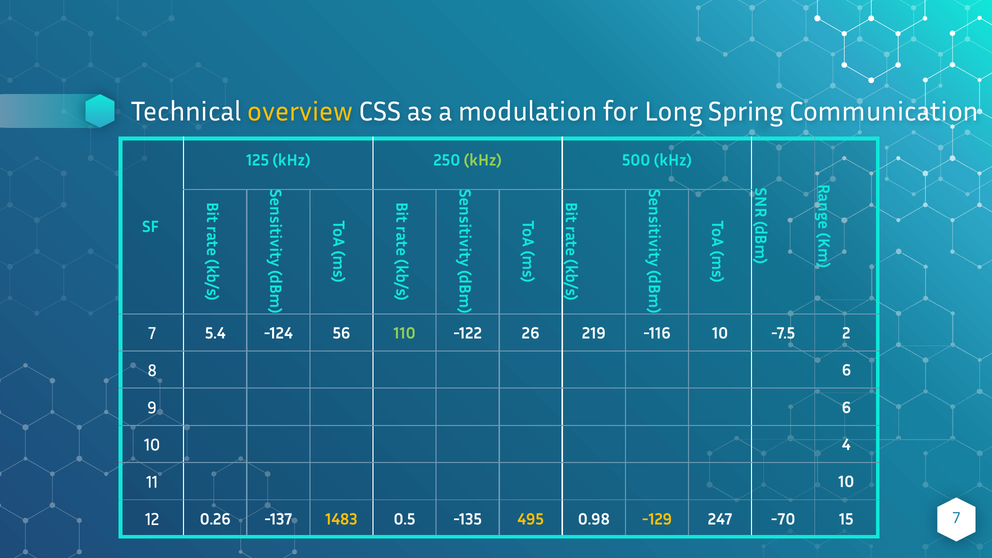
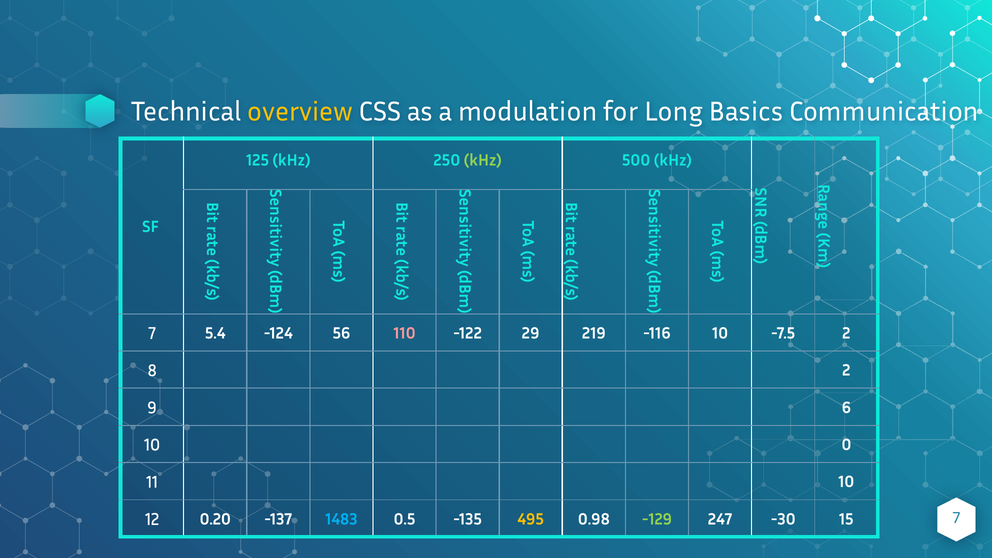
Spring: Spring -> Basics
110 colour: light green -> pink
26: 26 -> 29
8 6: 6 -> 2
4: 4 -> 0
0.26: 0.26 -> 0.20
1483 colour: yellow -> light blue
-129 colour: yellow -> light green
-70: -70 -> -30
